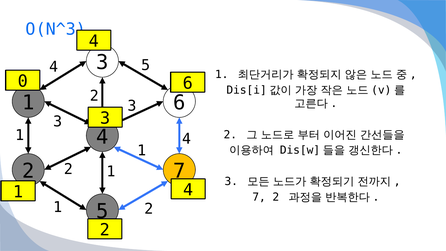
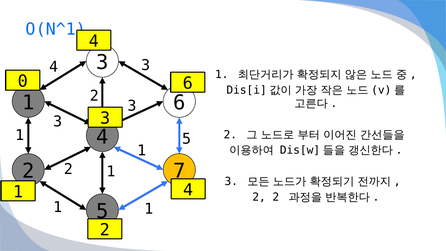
O(N^3: O(N^3 -> O(N^1
5 at (146, 65): 5 -> 3
1 4: 4 -> 5
7 at (259, 197): 7 -> 2
2 at (149, 209): 2 -> 1
